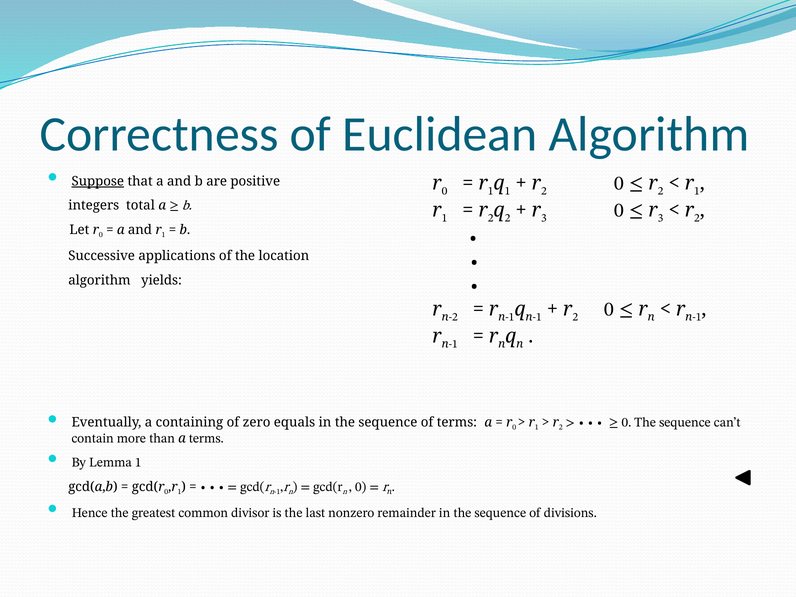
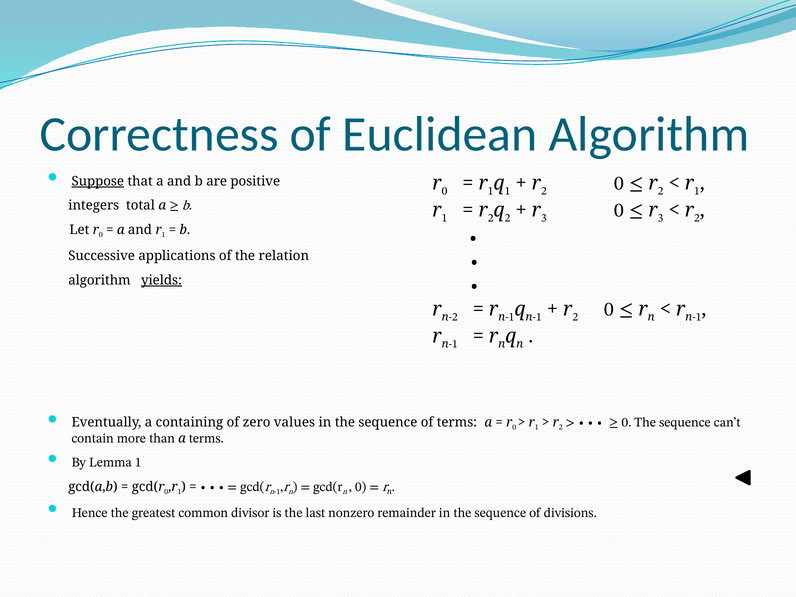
location: location -> relation
yields underline: none -> present
equals: equals -> values
